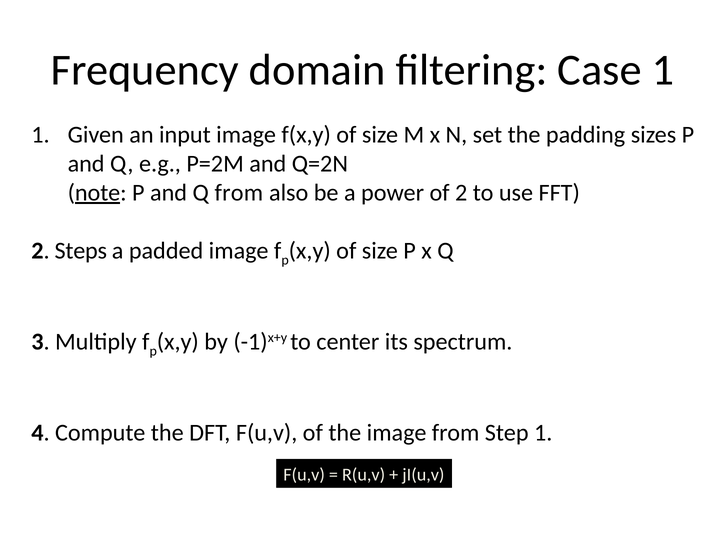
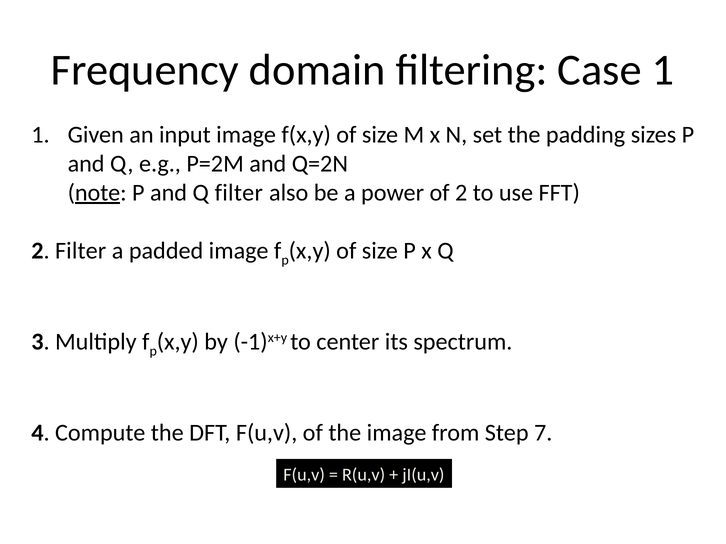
Q from: from -> filter
2 Steps: Steps -> Filter
Step 1: 1 -> 7
